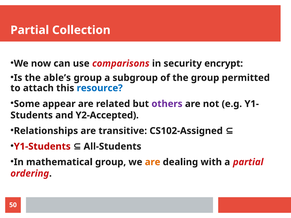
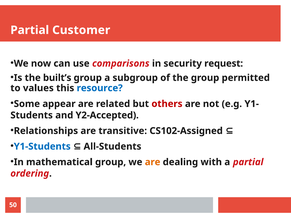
Collection: Collection -> Customer
encrypt: encrypt -> request
able’s: able’s -> built’s
attach: attach -> values
others colour: purple -> red
Y1-Students colour: red -> blue
